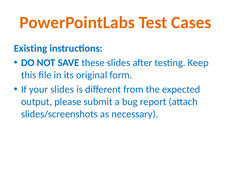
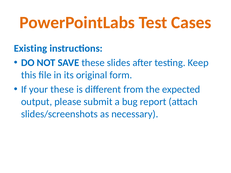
your slides: slides -> these
